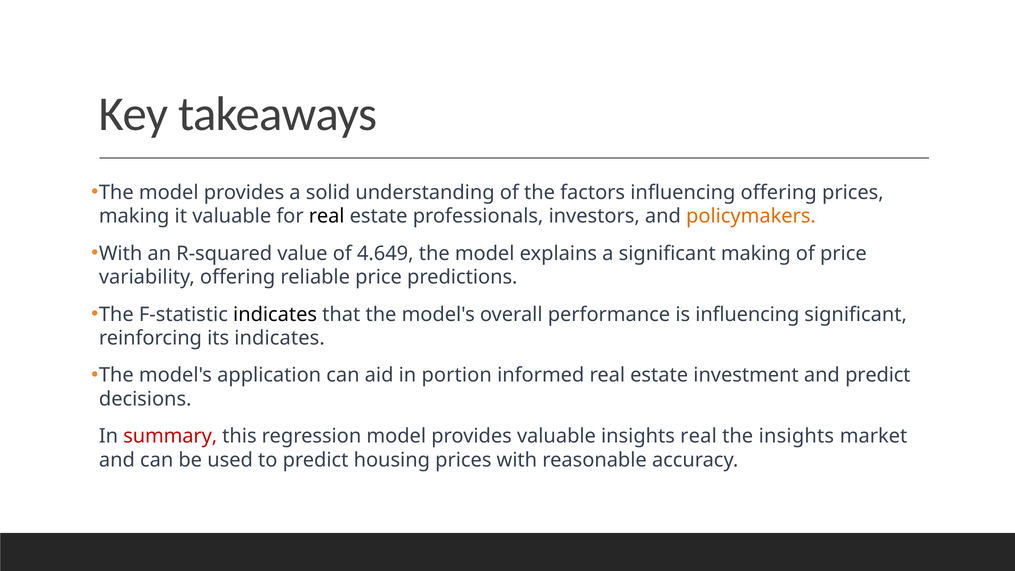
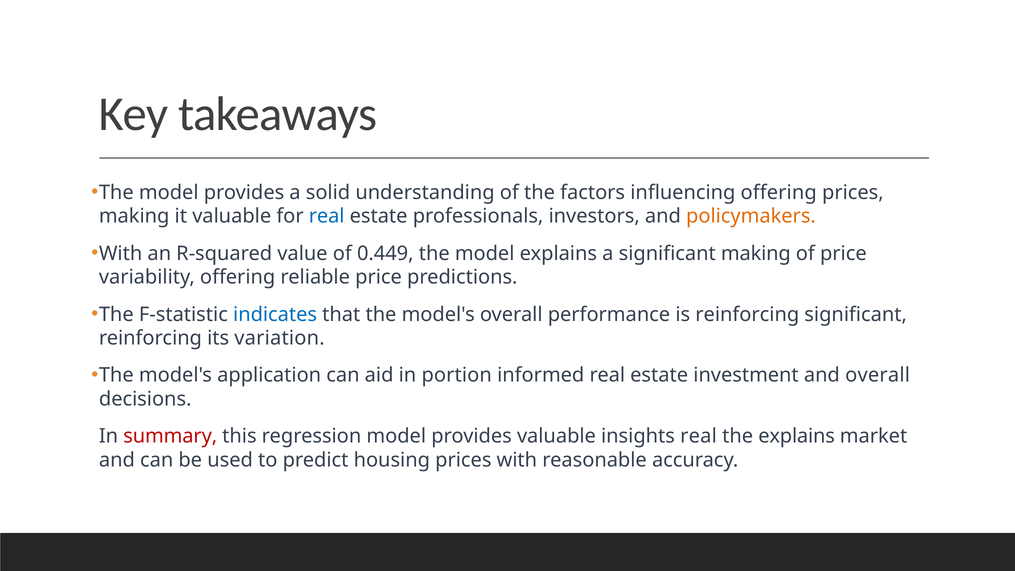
real at (327, 216) colour: black -> blue
4.649: 4.649 -> 0.449
indicates at (275, 314) colour: black -> blue
is influencing: influencing -> reinforcing
its indicates: indicates -> variation
and predict: predict -> overall
the insights: insights -> explains
